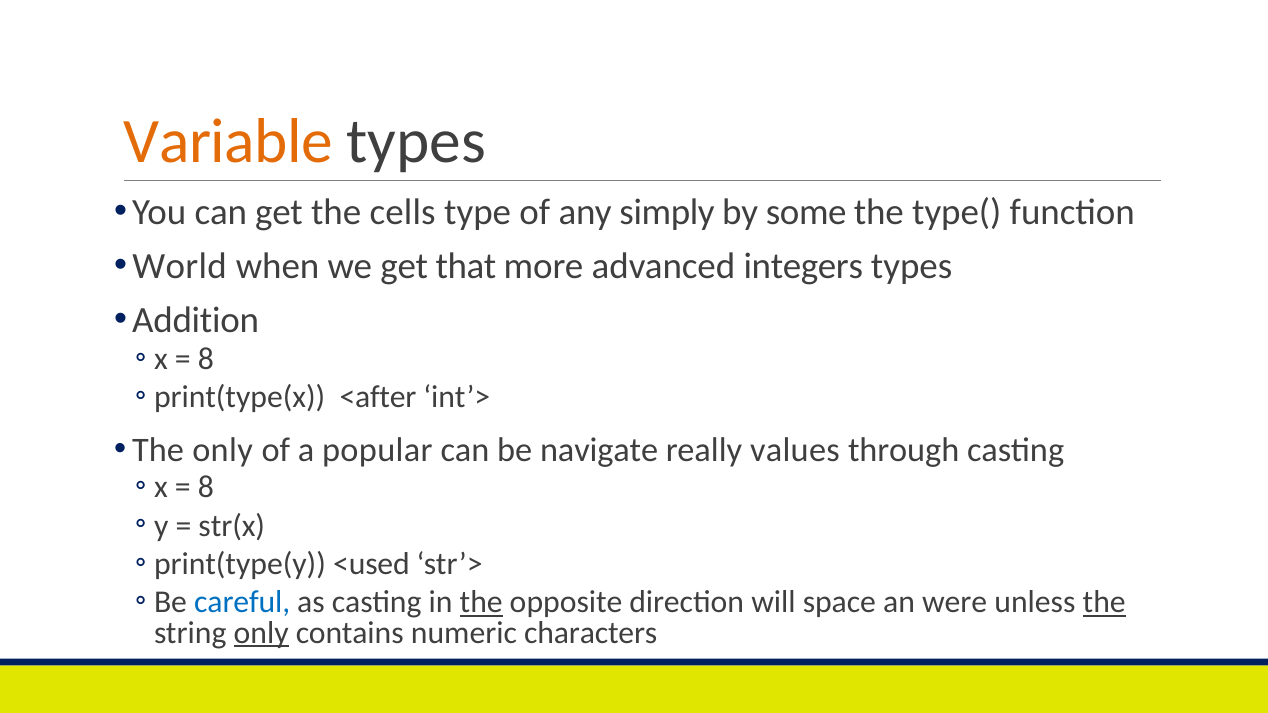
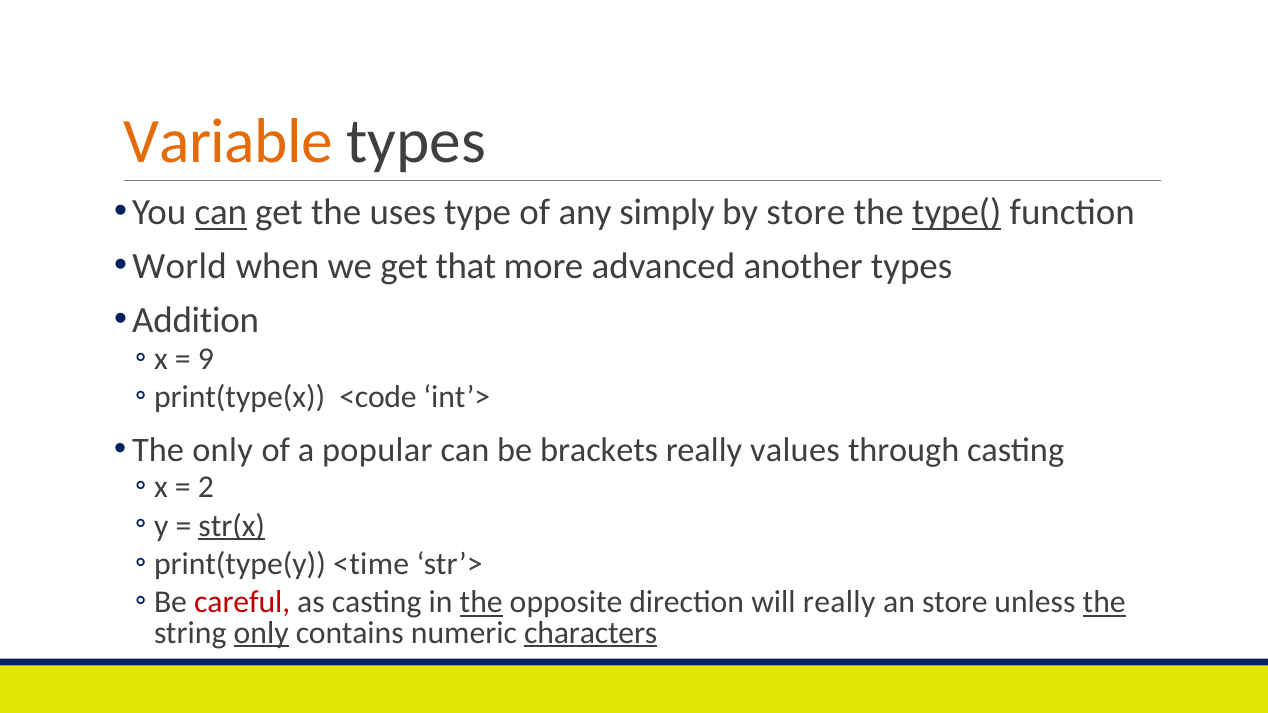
can at (221, 213) underline: none -> present
cells: cells -> uses
by some: some -> store
type( underline: none -> present
integers: integers -> another
8 at (206, 359): 8 -> 9
<after: <after -> <code
navigate: navigate -> brackets
8 at (206, 487): 8 -> 2
str(x underline: none -> present
<used: <used -> <time
careful colour: blue -> red
will space: space -> really
an were: were -> store
characters underline: none -> present
